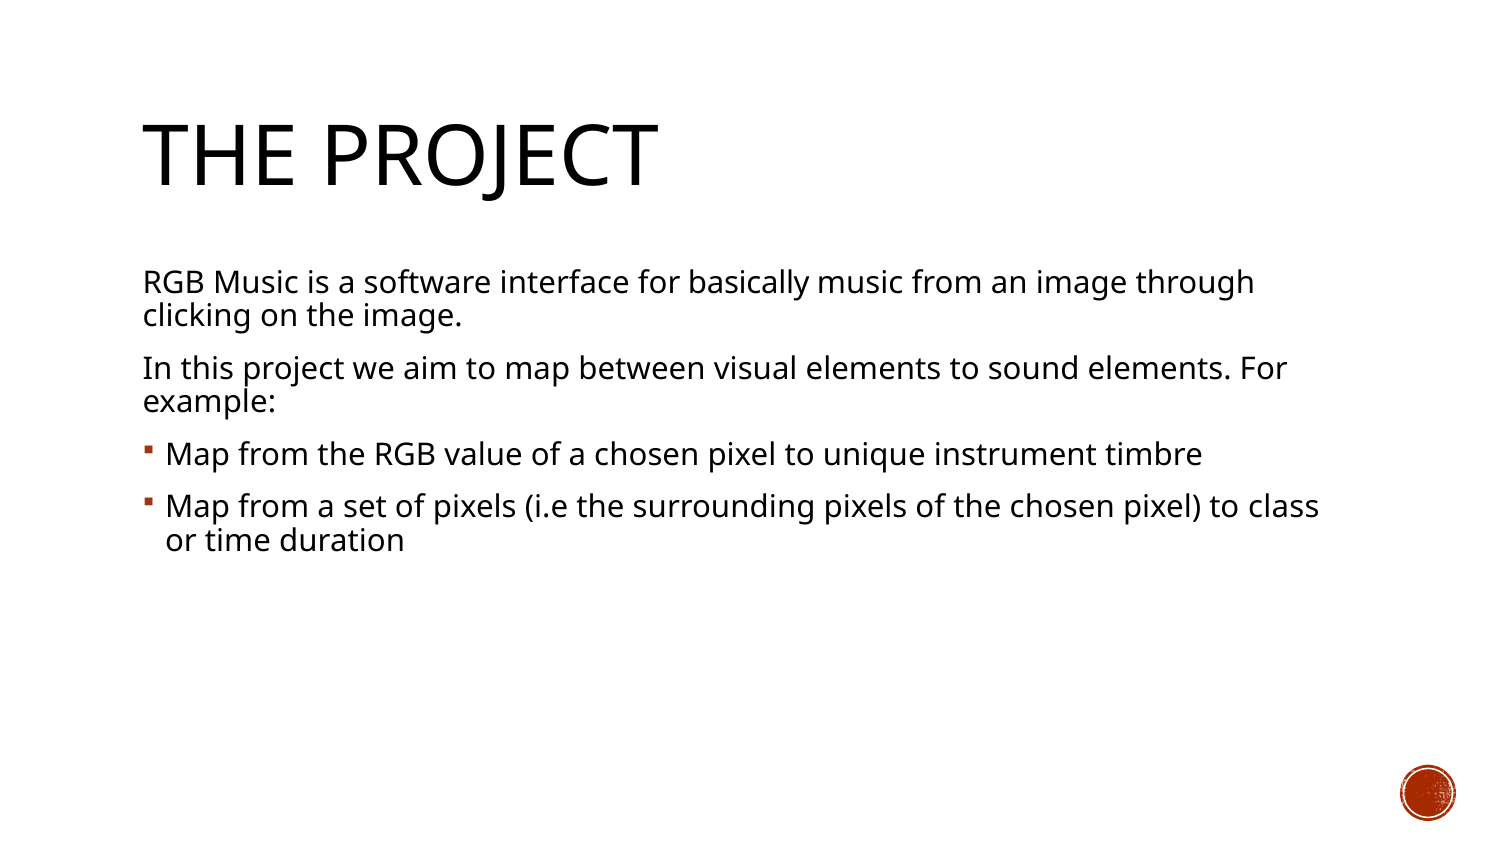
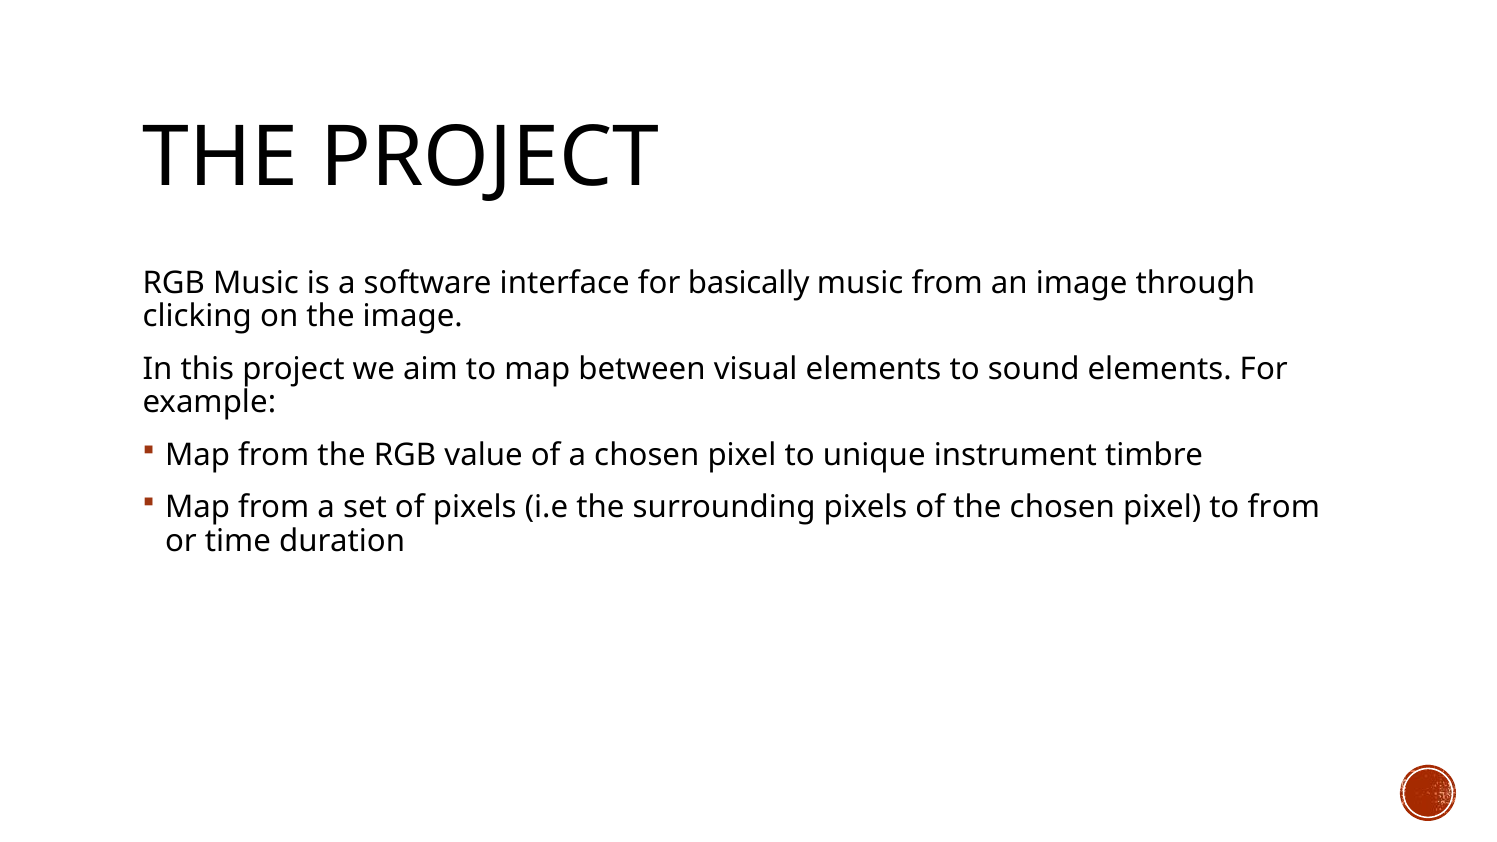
to class: class -> from
